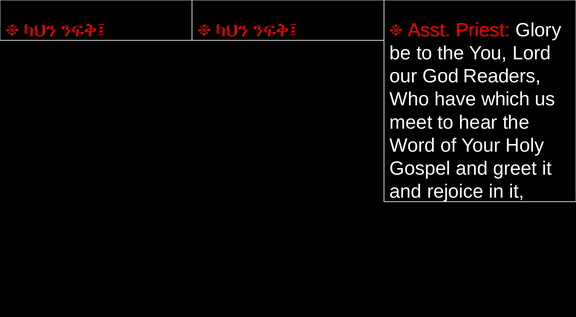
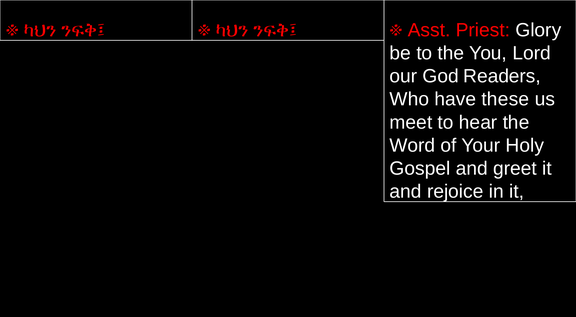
which: which -> these
